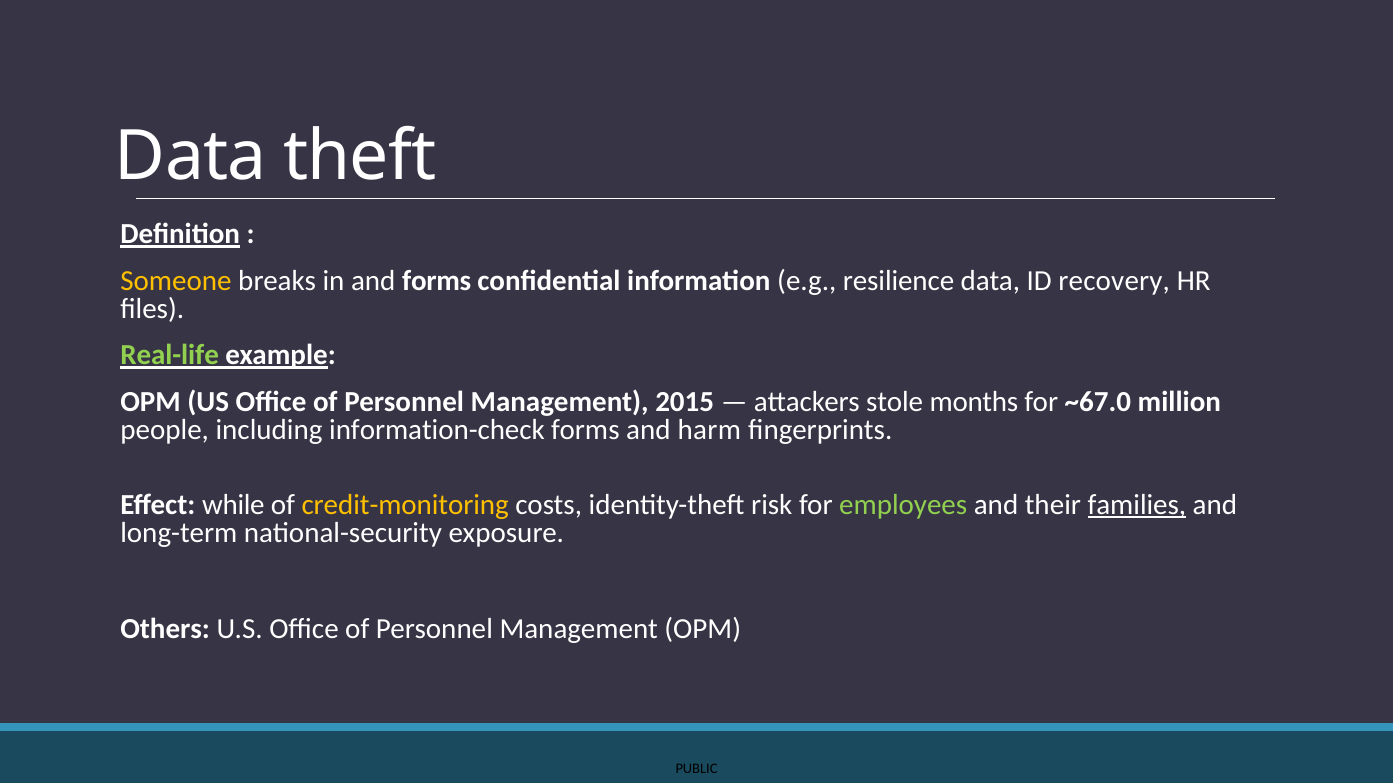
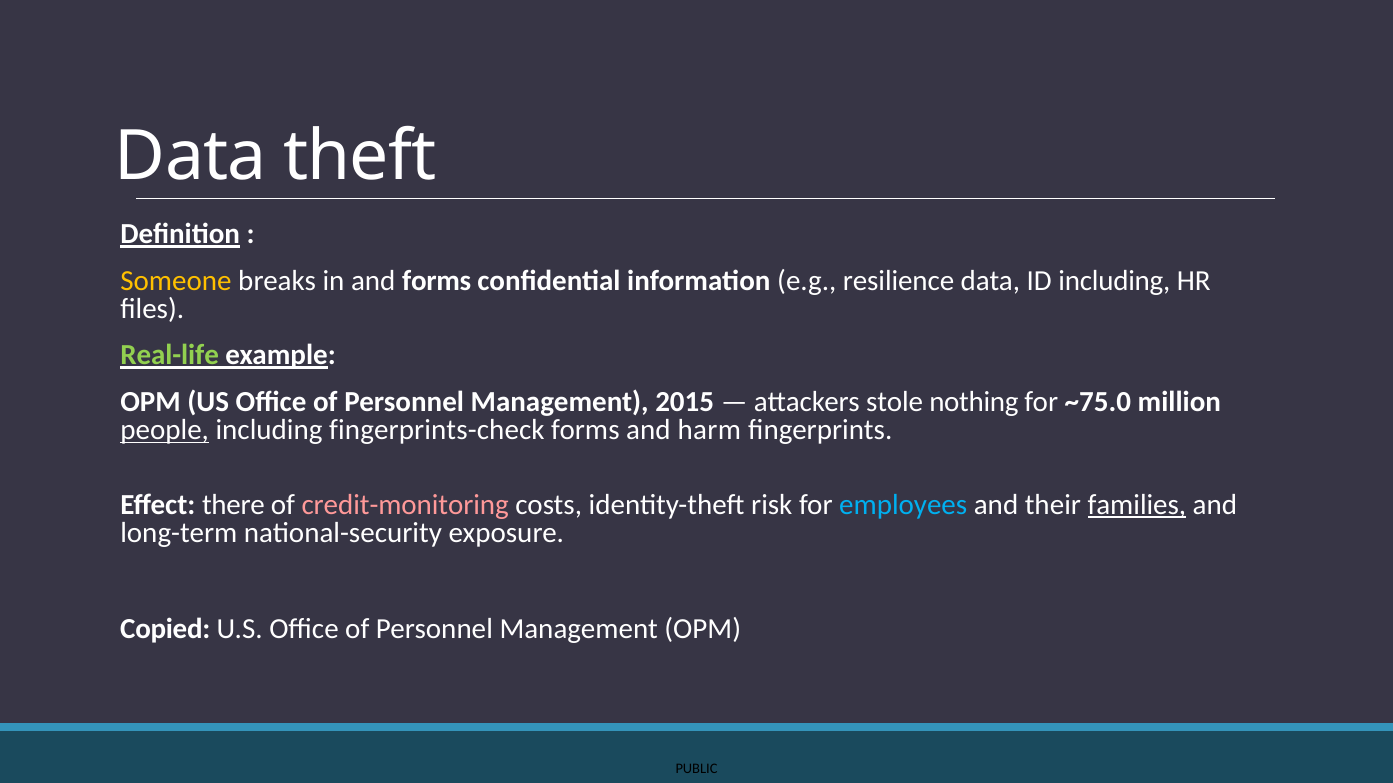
ID recovery: recovery -> including
months: months -> nothing
~67.0: ~67.0 -> ~75.0
people underline: none -> present
information-check: information-check -> fingerprints-check
while: while -> there
credit-monitoring colour: yellow -> pink
employees colour: light green -> light blue
Others: Others -> Copied
